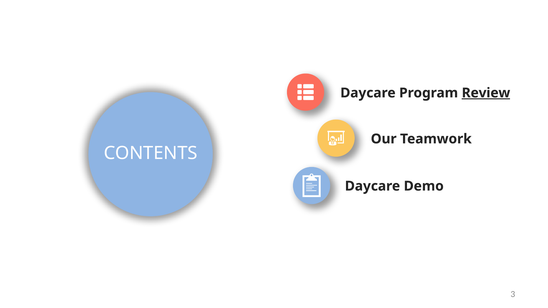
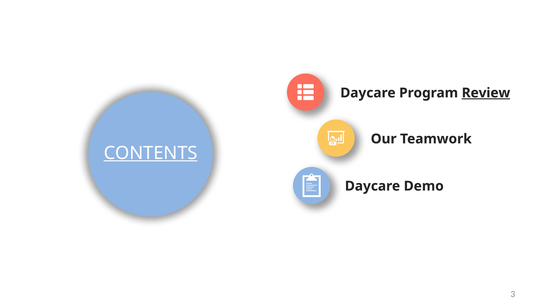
CONTENTS underline: none -> present
